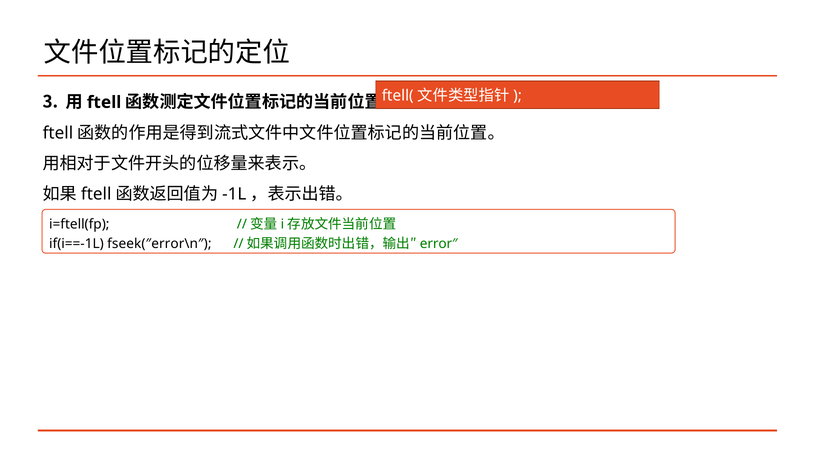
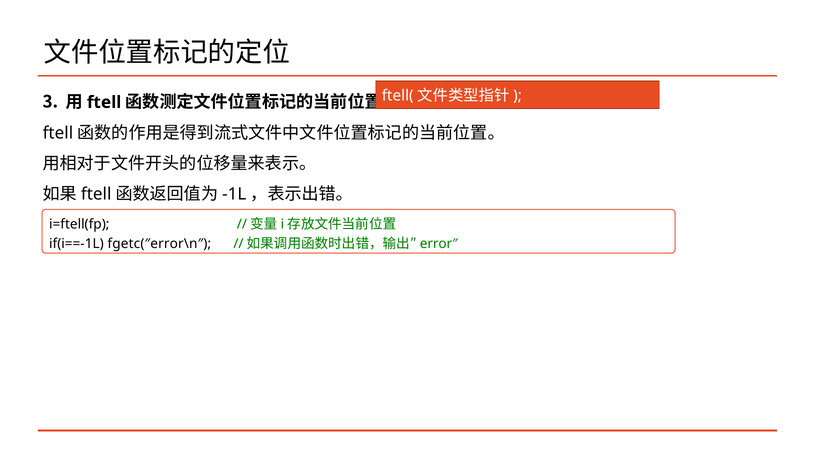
fseek(″error\n″: fseek(″error\n″ -> fgetc(″error\n″
